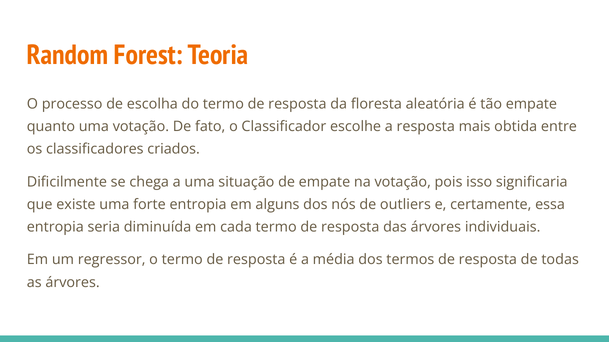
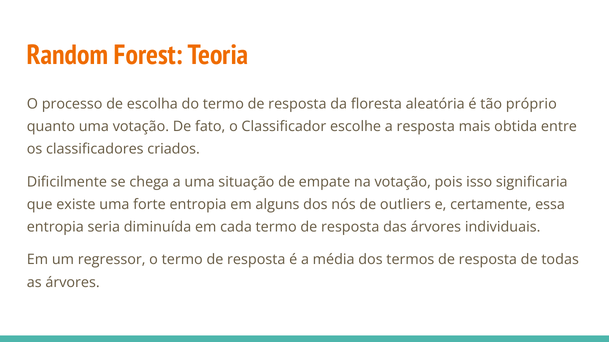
tão empate: empate -> próprio
